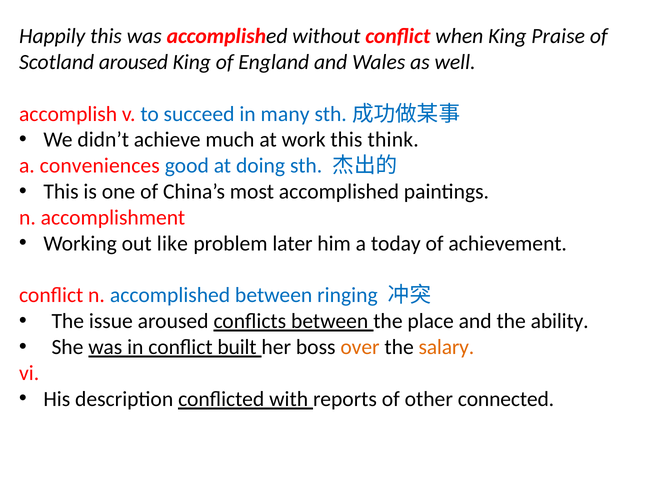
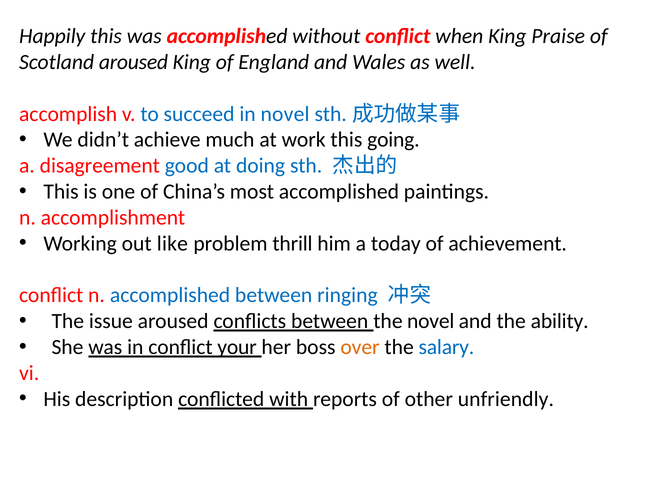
in many: many -> novel
think: think -> going
conveniences: conveniences -> disagreement
later: later -> thrill
the place: place -> novel
built: built -> your
salary colour: orange -> blue
connected: connected -> unfriendly
